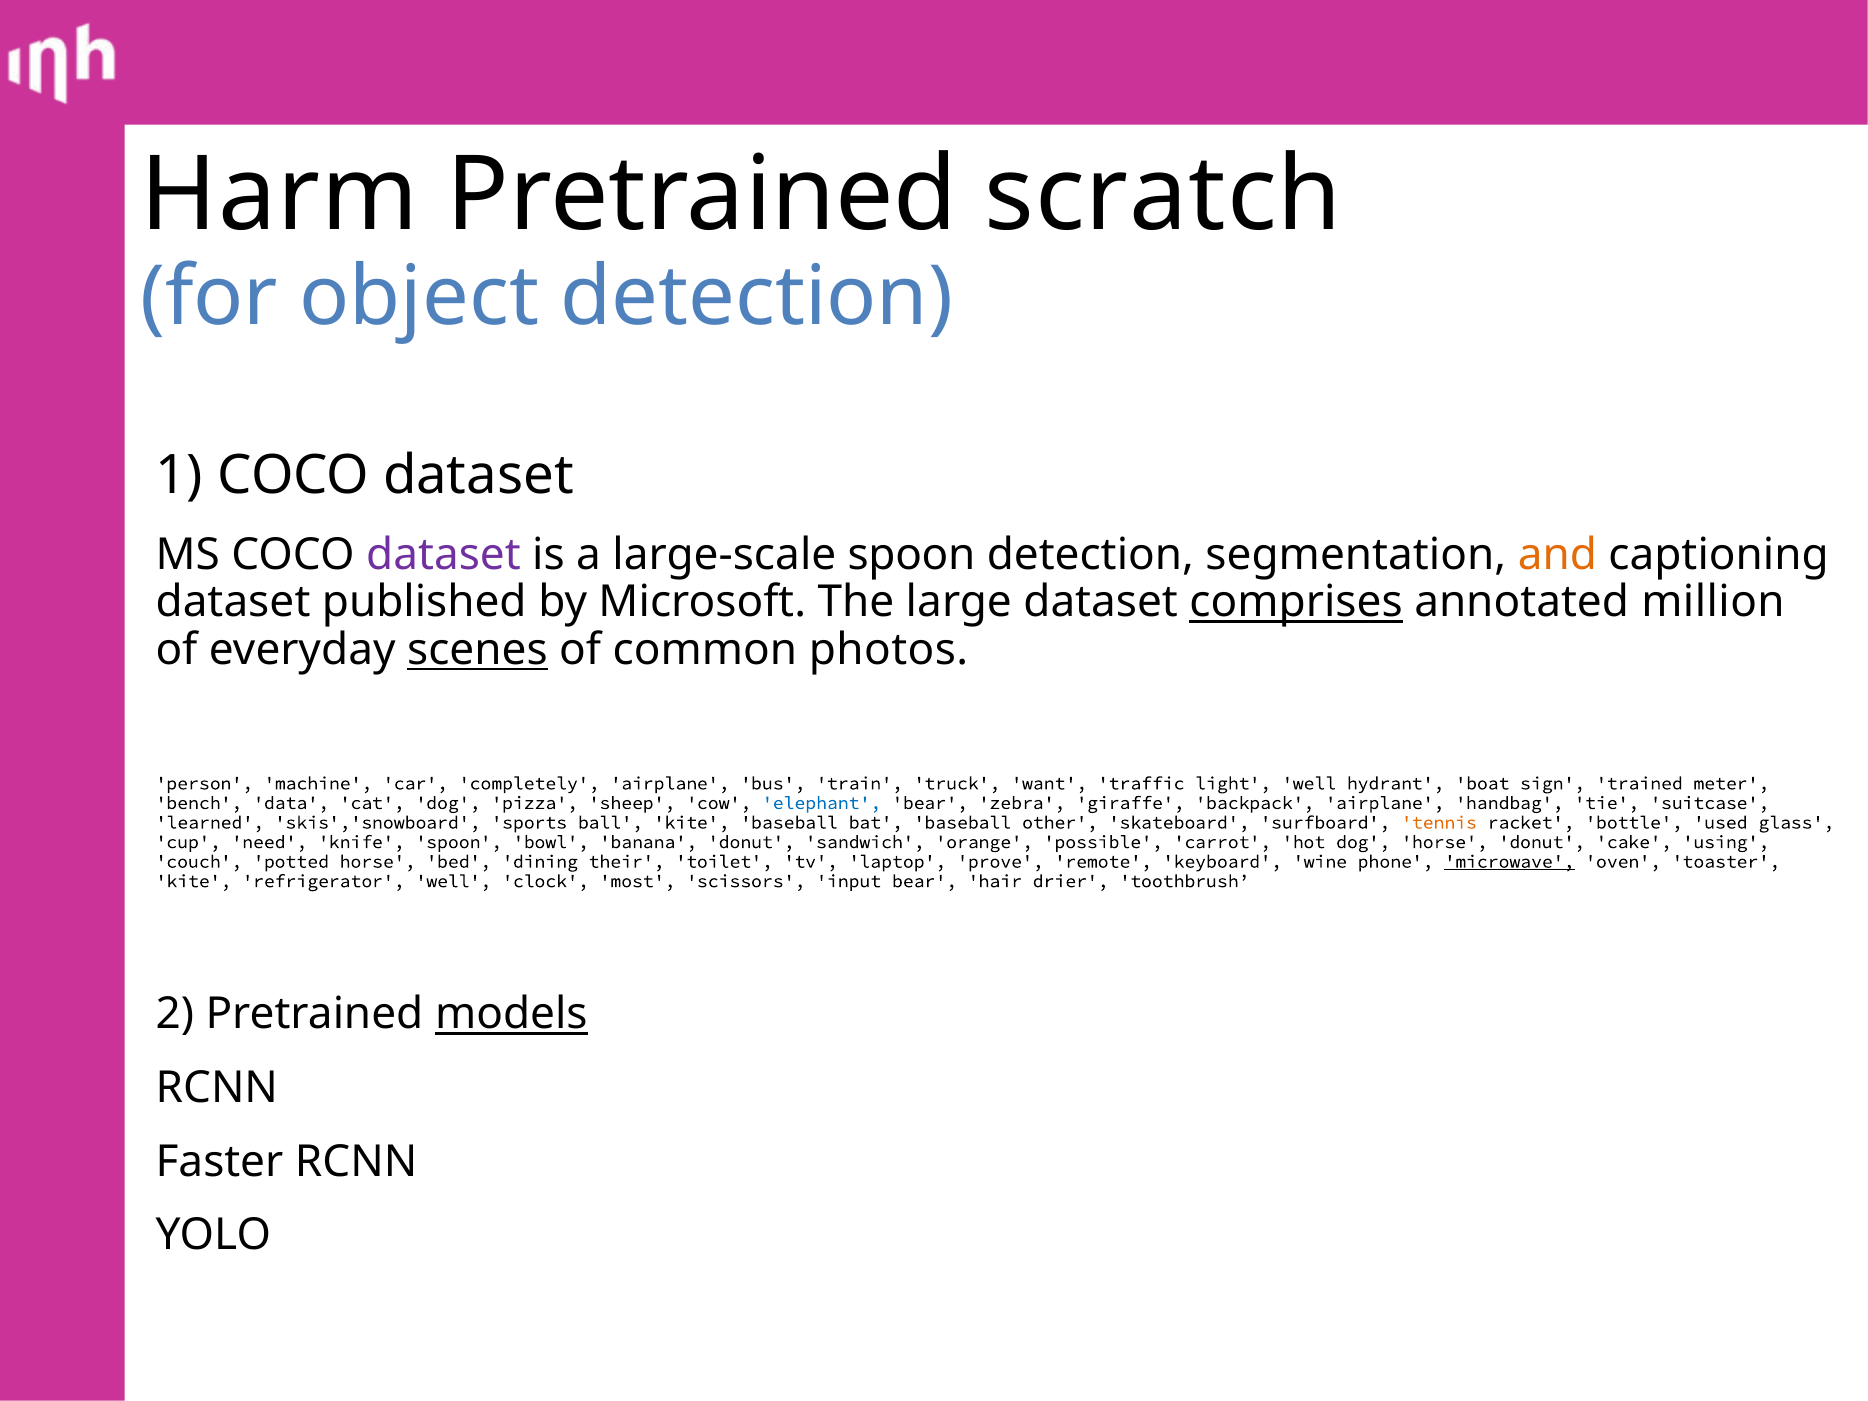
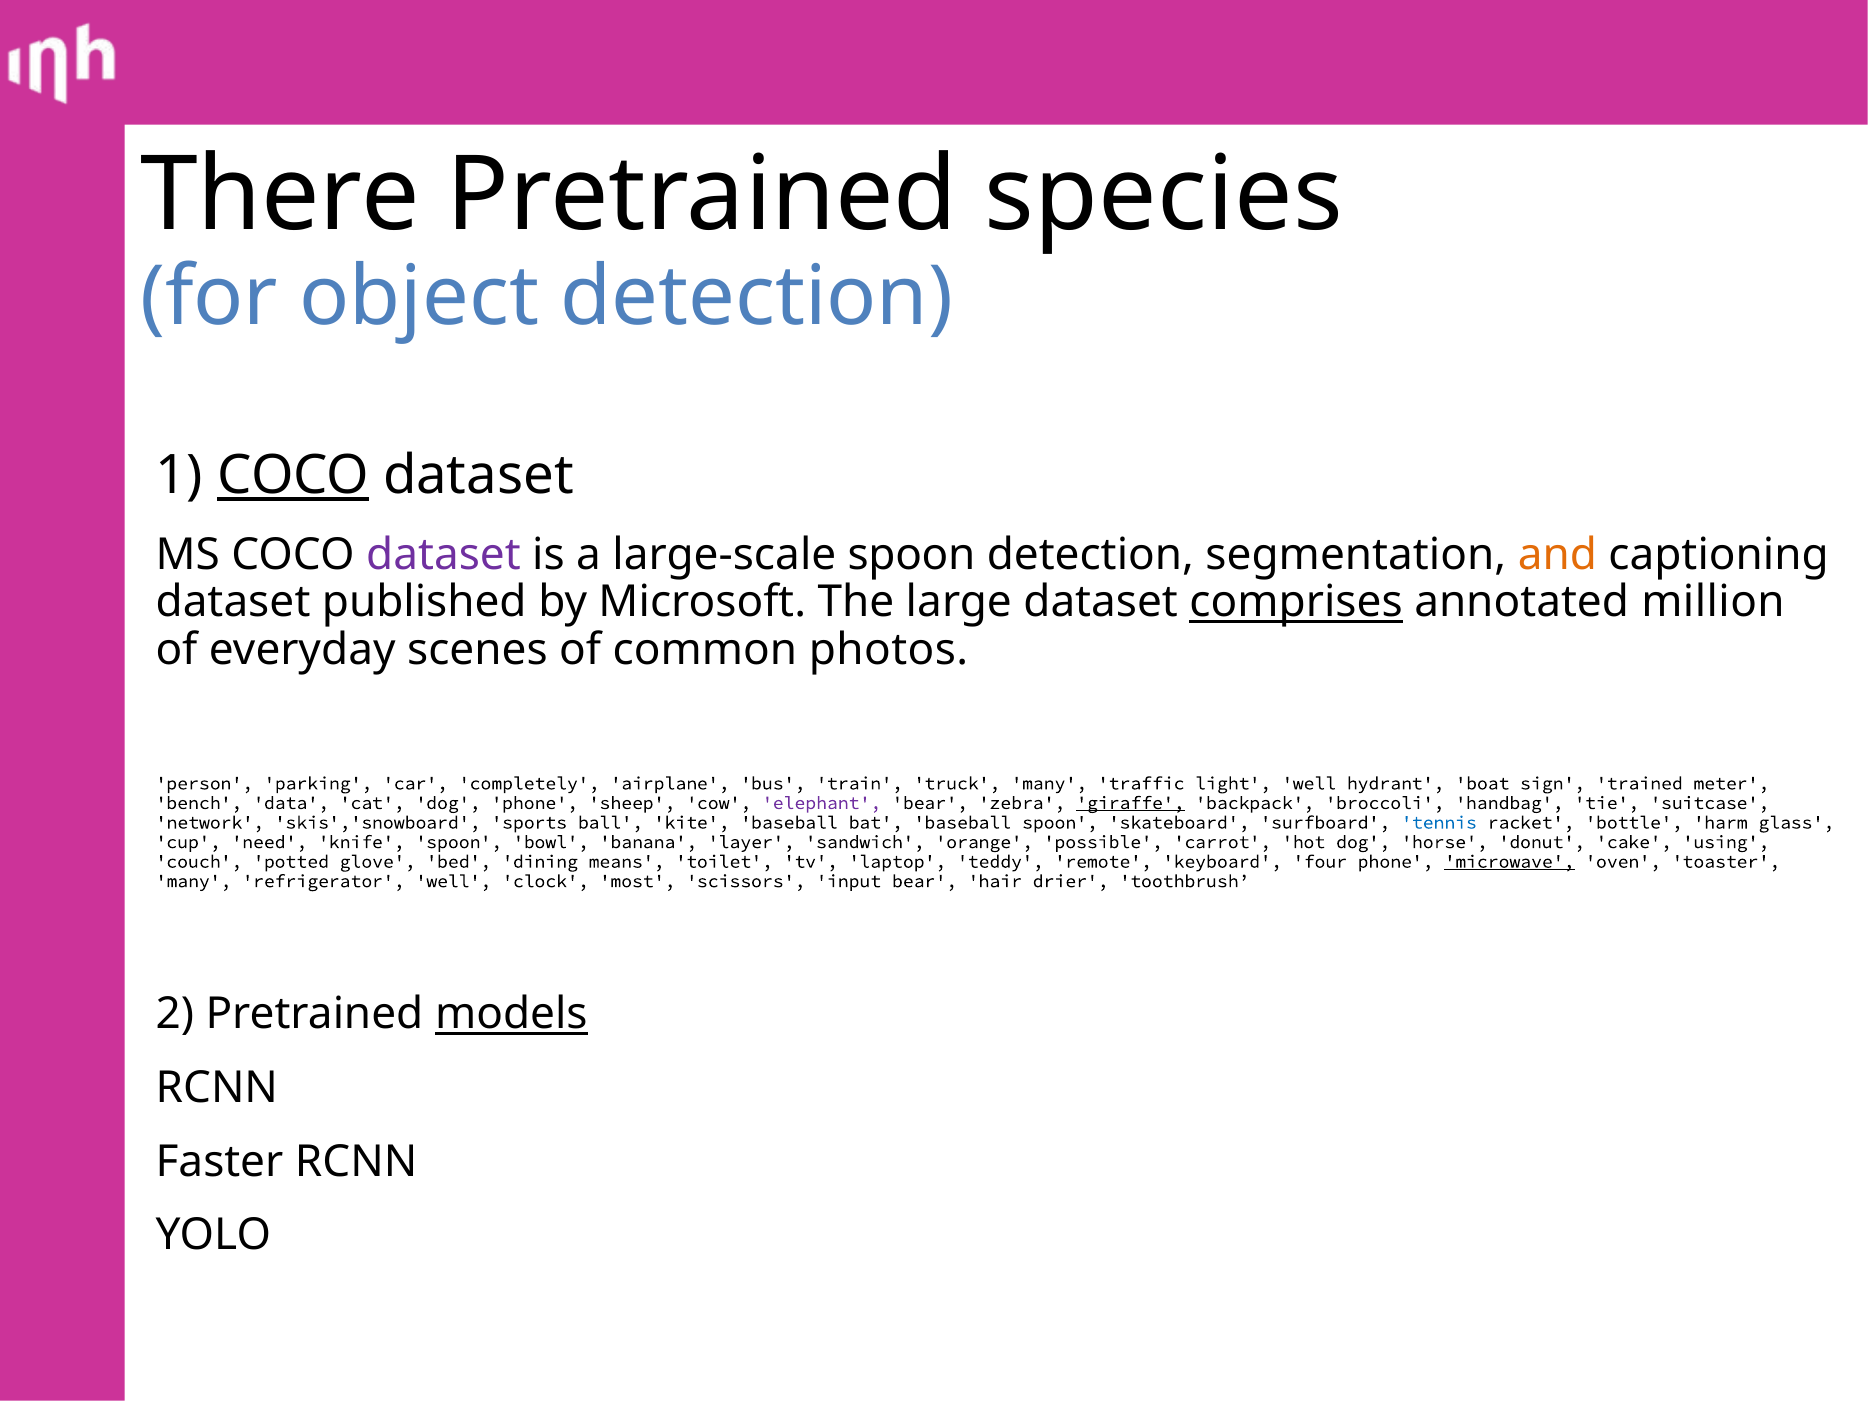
Harm: Harm -> There
scratch: scratch -> species
COCO at (293, 475) underline: none -> present
scenes underline: present -> none
machine: machine -> parking
truck want: want -> many
dog pizza: pizza -> phone
elephant colour: blue -> purple
giraffe underline: none -> present
backpack airplane: airplane -> broccoli
learned: learned -> network
baseball other: other -> spoon
tennis colour: orange -> blue
used: used -> harm
banana donut: donut -> layer
potted horse: horse -> glove
their: their -> means
prove: prove -> teddy
wine: wine -> four
kite at (194, 881): kite -> many
